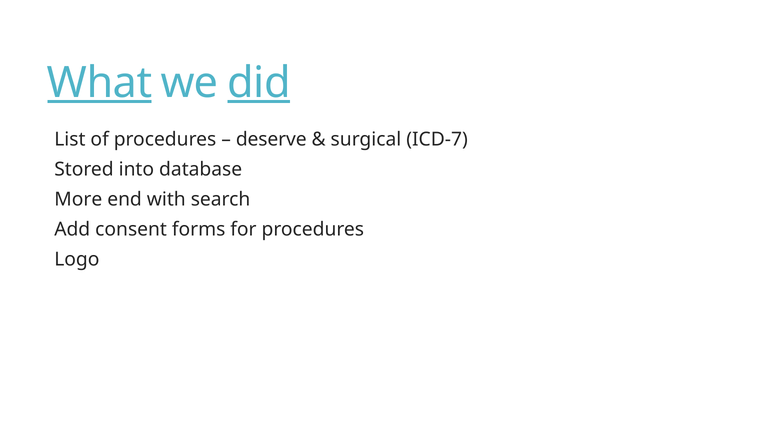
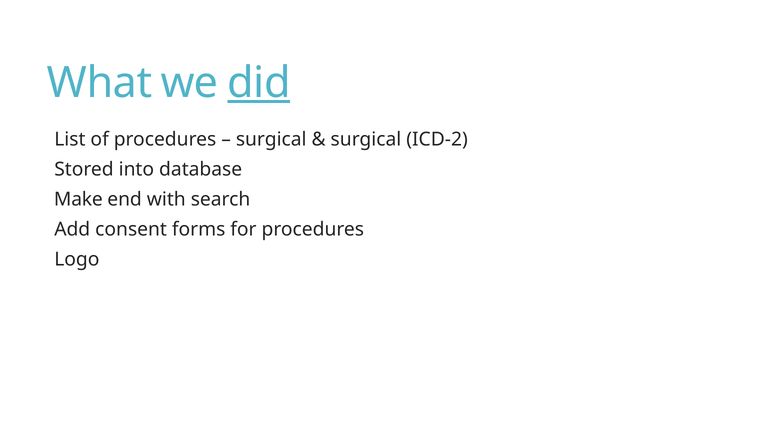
What underline: present -> none
deserve at (271, 139): deserve -> surgical
ICD-7: ICD-7 -> ICD-2
More: More -> Make
